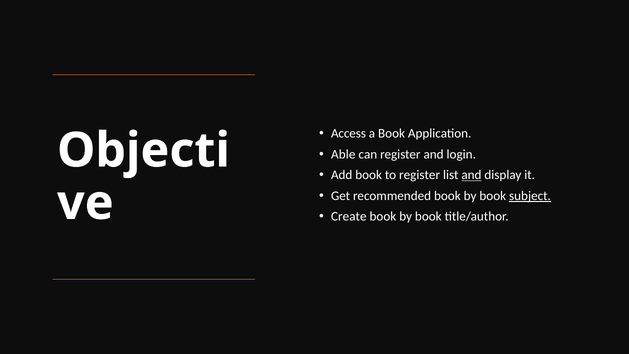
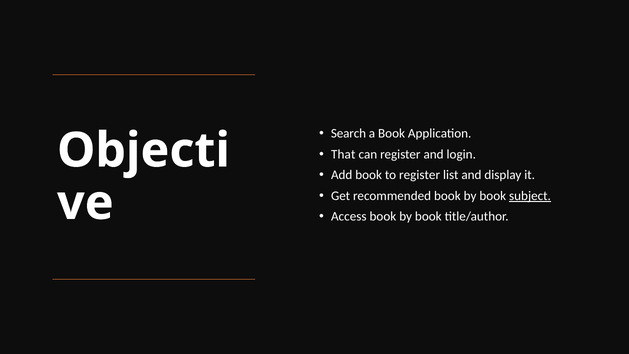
Access: Access -> Search
Able: Able -> That
and at (471, 175) underline: present -> none
Create: Create -> Access
